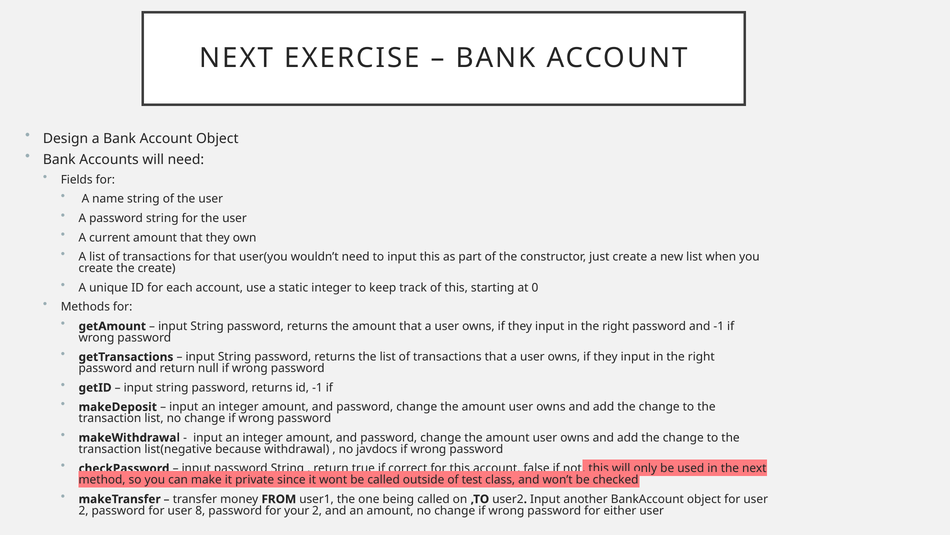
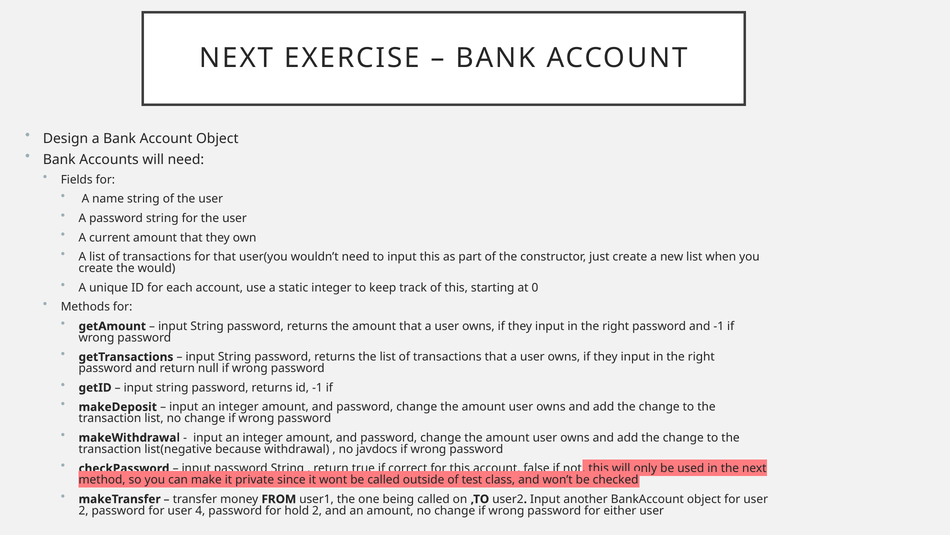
the create: create -> would
8: 8 -> 4
your: your -> hold
